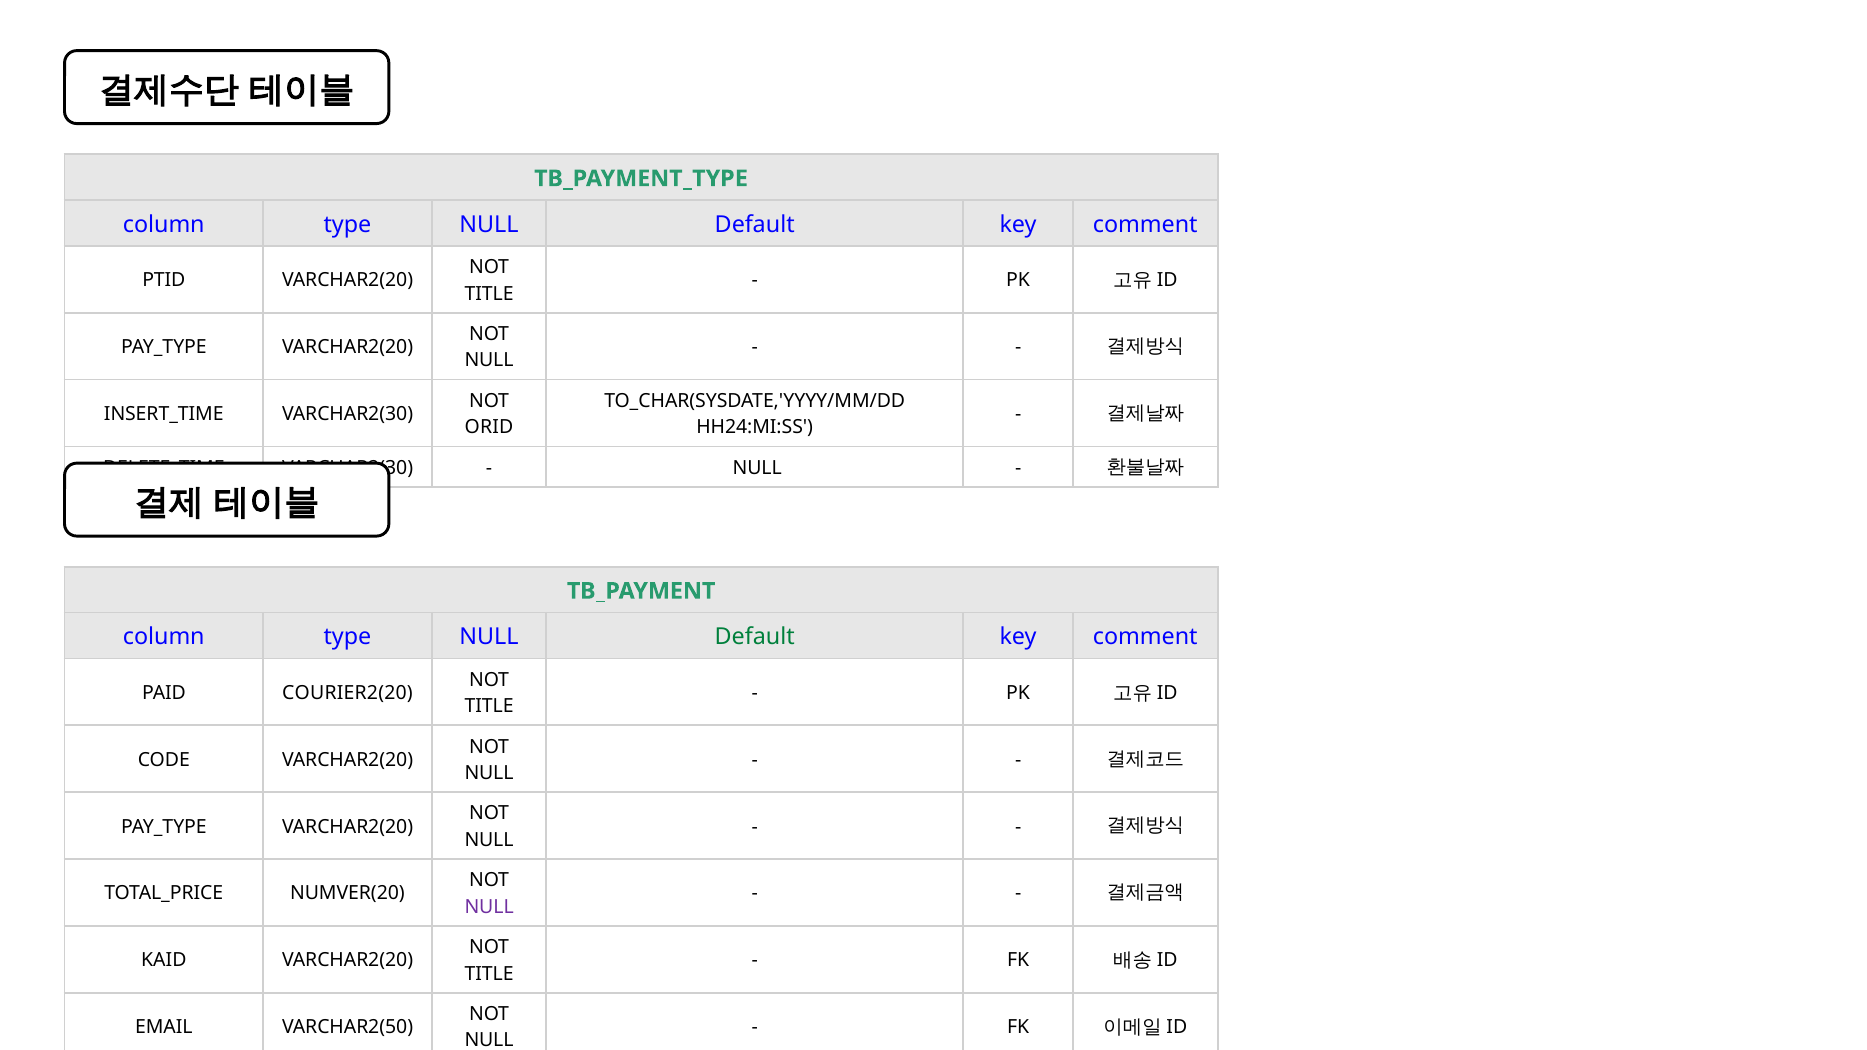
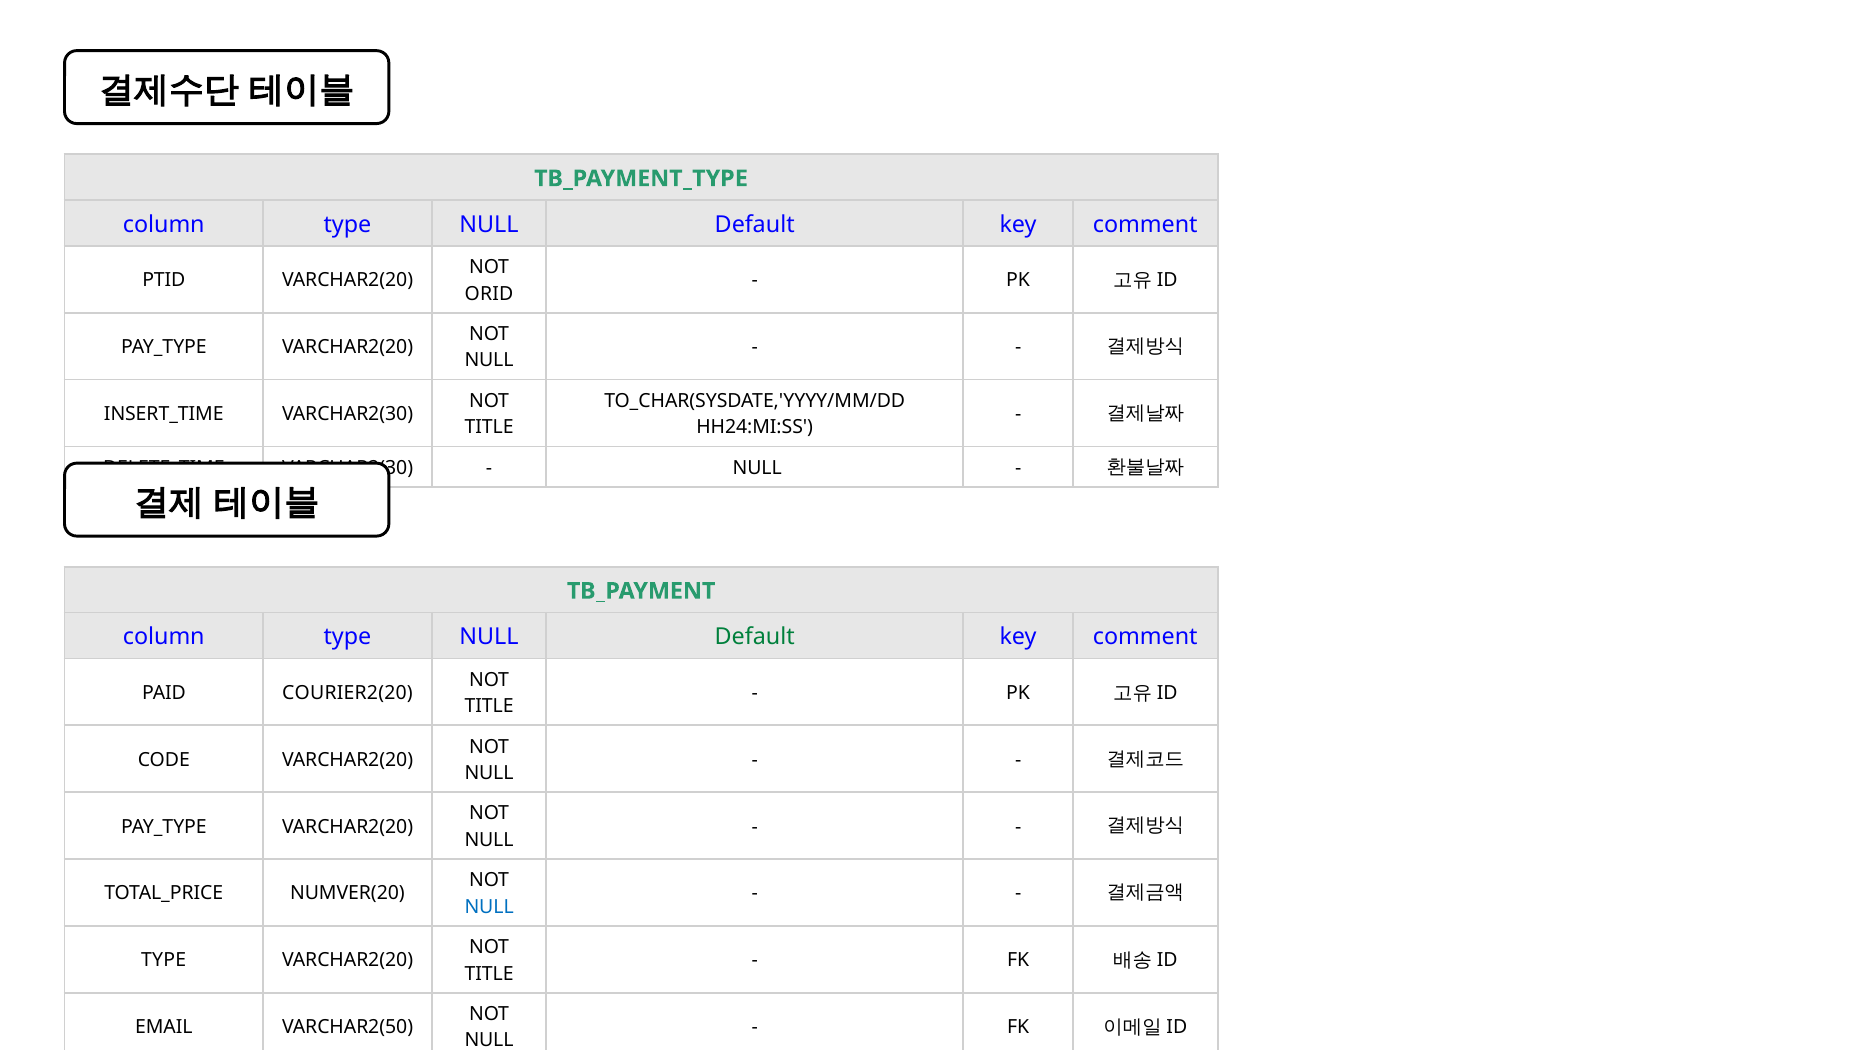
TITLE at (489, 294): TITLE -> ORID
ORID at (489, 427): ORID -> TITLE
NULL at (489, 907) colour: purple -> blue
KAID at (164, 961): KAID -> TYPE
